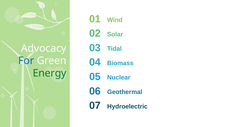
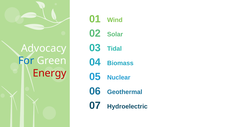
Energy colour: green -> red
